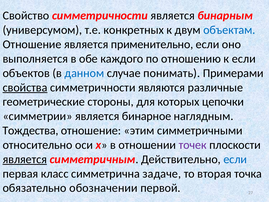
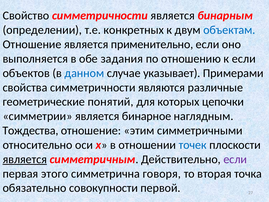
универсумом: универсумом -> определении
каждого: каждого -> задания
понимать: понимать -> указывает
свойства underline: present -> none
стороны: стороны -> понятий
точек colour: purple -> blue
если at (235, 159) colour: blue -> purple
класс: класс -> этого
задаче: задаче -> говоря
обозначении: обозначении -> совокупности
